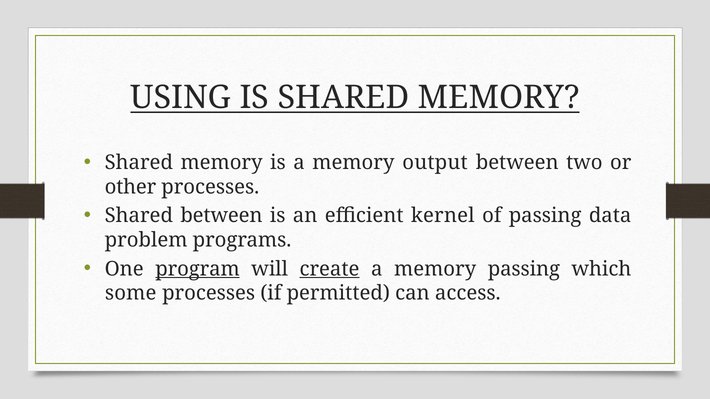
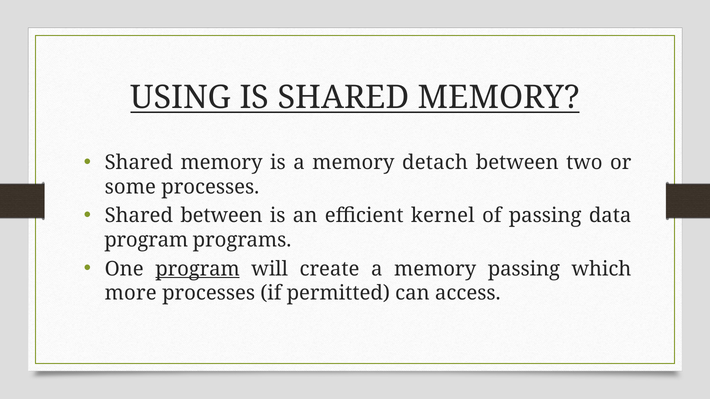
output: output -> detach
other: other -> some
problem at (146, 240): problem -> program
create underline: present -> none
some: some -> more
